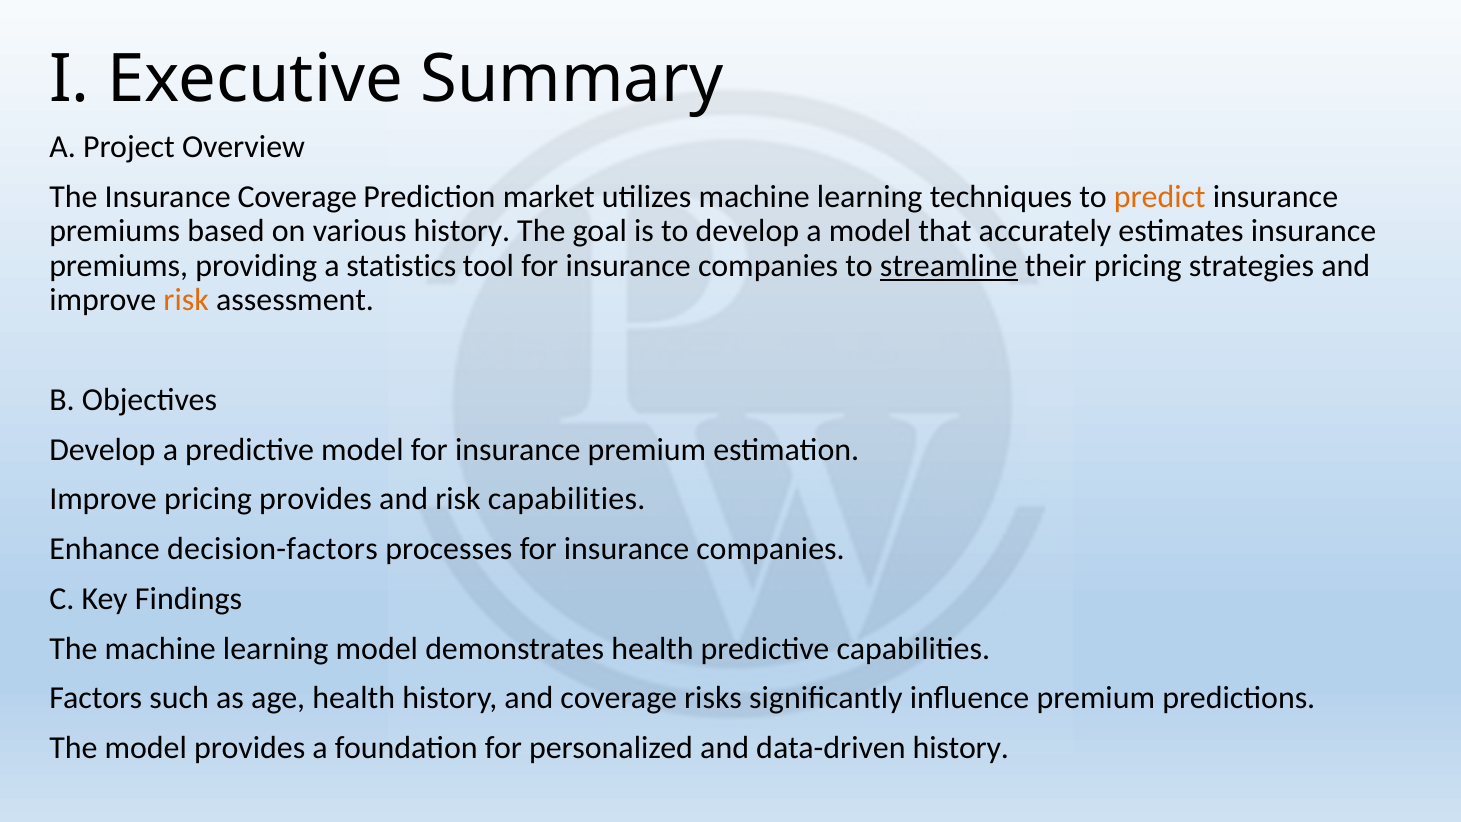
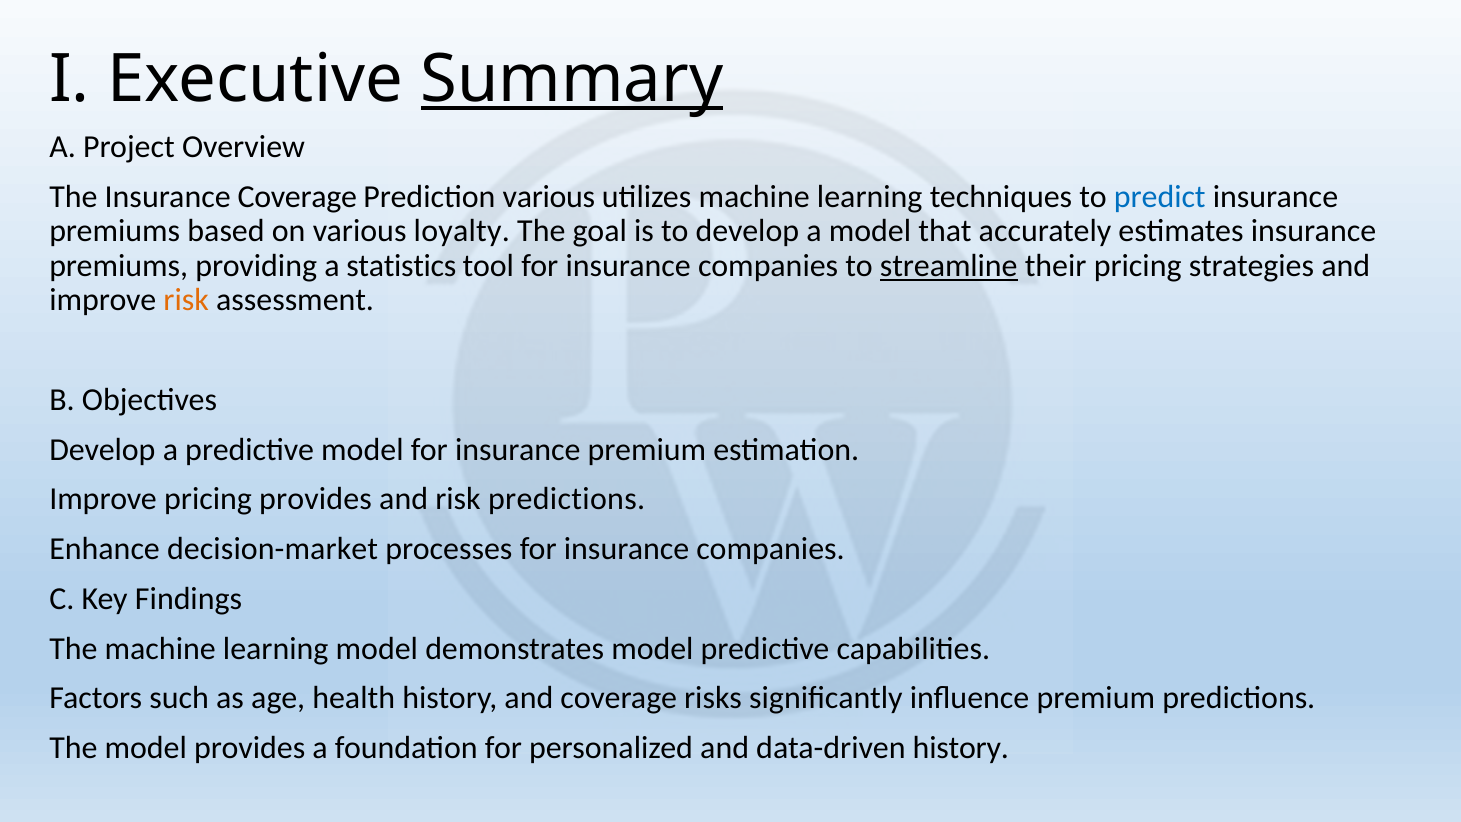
Summary underline: none -> present
Prediction market: market -> various
predict colour: orange -> blue
various history: history -> loyalty
risk capabilities: capabilities -> predictions
decision-factors: decision-factors -> decision-market
demonstrates health: health -> model
